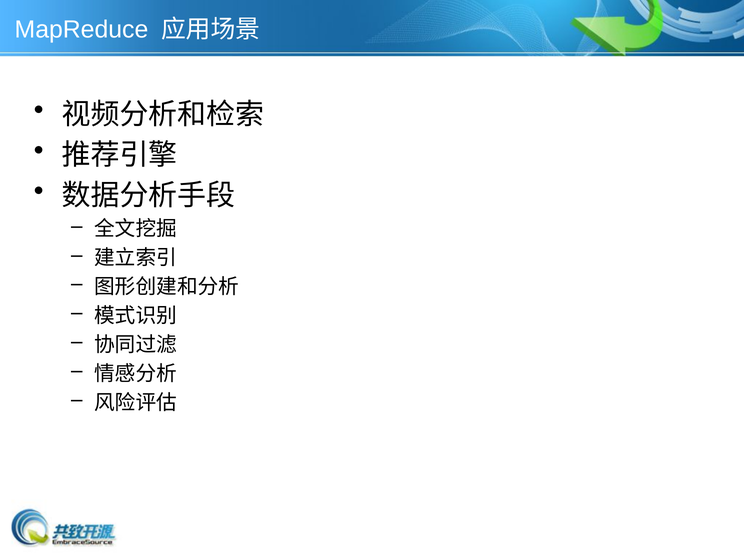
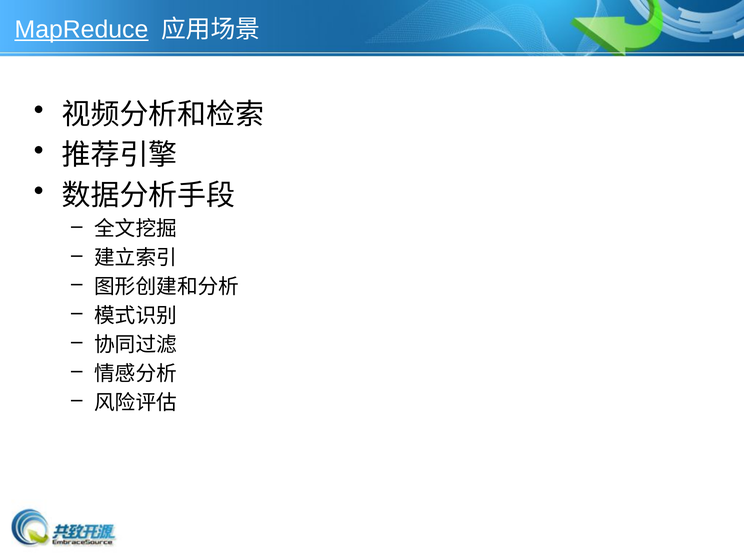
MapReduce underline: none -> present
